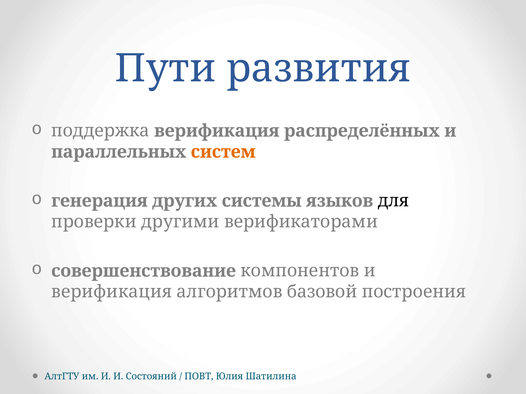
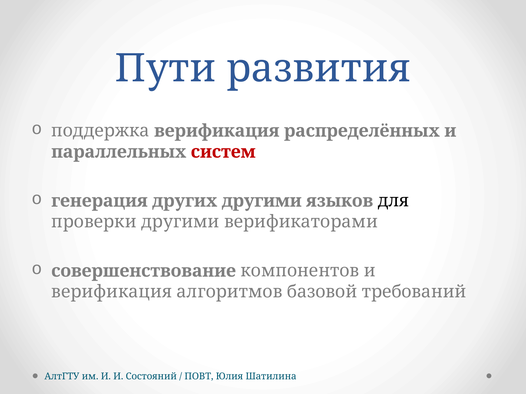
систем colour: orange -> red
других системы: системы -> другими
построения: построения -> требований
